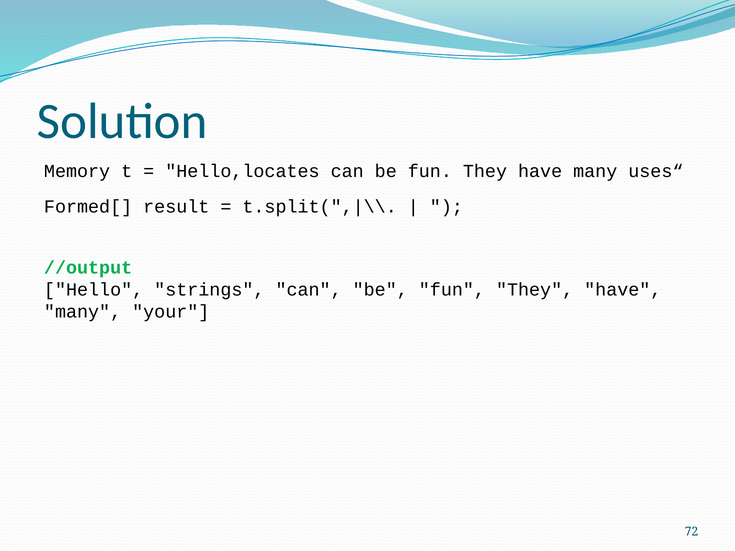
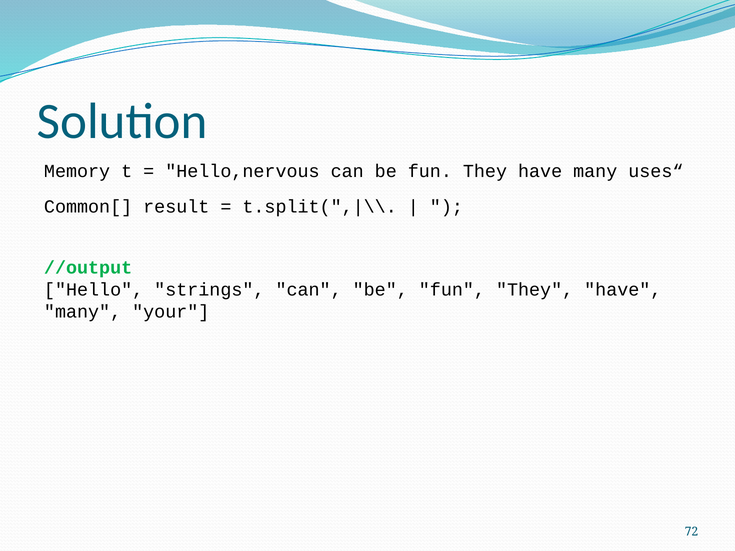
Hello,locates: Hello,locates -> Hello,nervous
Formed[: Formed[ -> Common[
